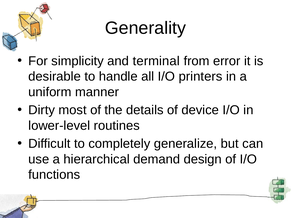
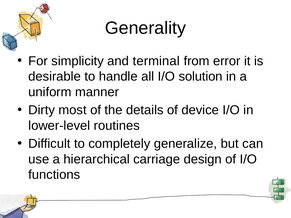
printers: printers -> solution
demand: demand -> carriage
